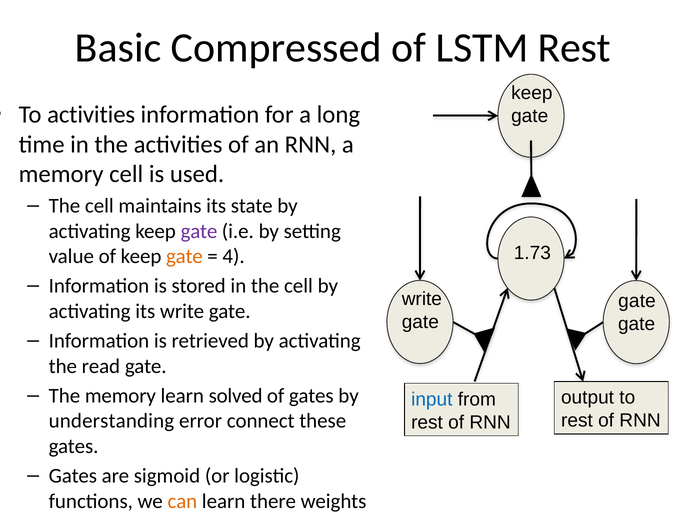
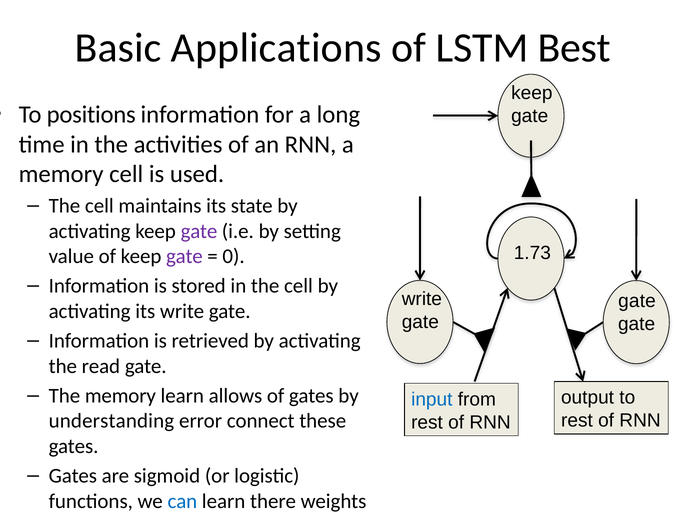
Compressed: Compressed -> Applications
LSTM Rest: Rest -> Best
To activities: activities -> positions
gate at (184, 256) colour: orange -> purple
4: 4 -> 0
solved: solved -> allows
can colour: orange -> blue
